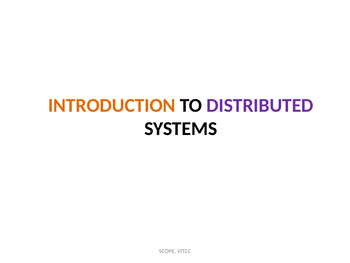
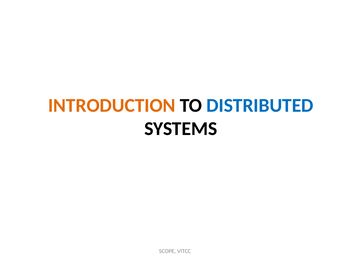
DISTRIBUTED colour: purple -> blue
